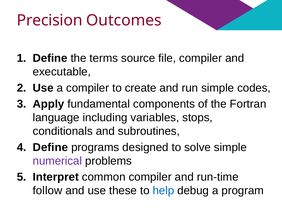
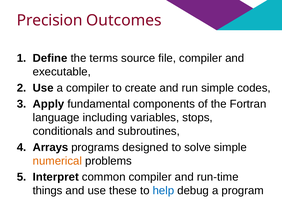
Define at (50, 148): Define -> Arrays
numerical colour: purple -> orange
follow: follow -> things
